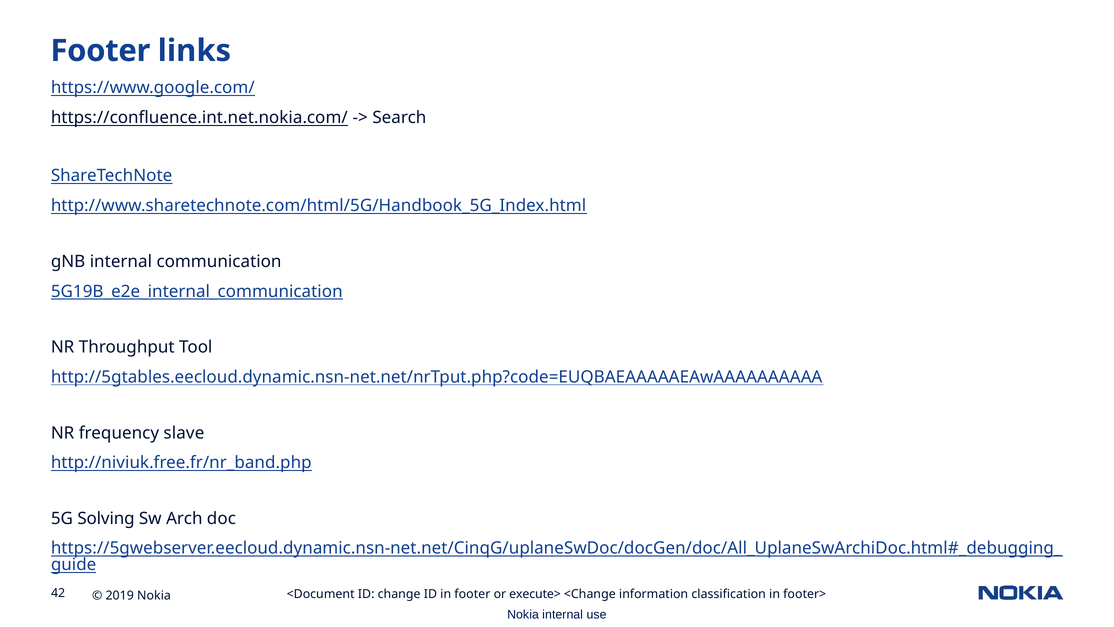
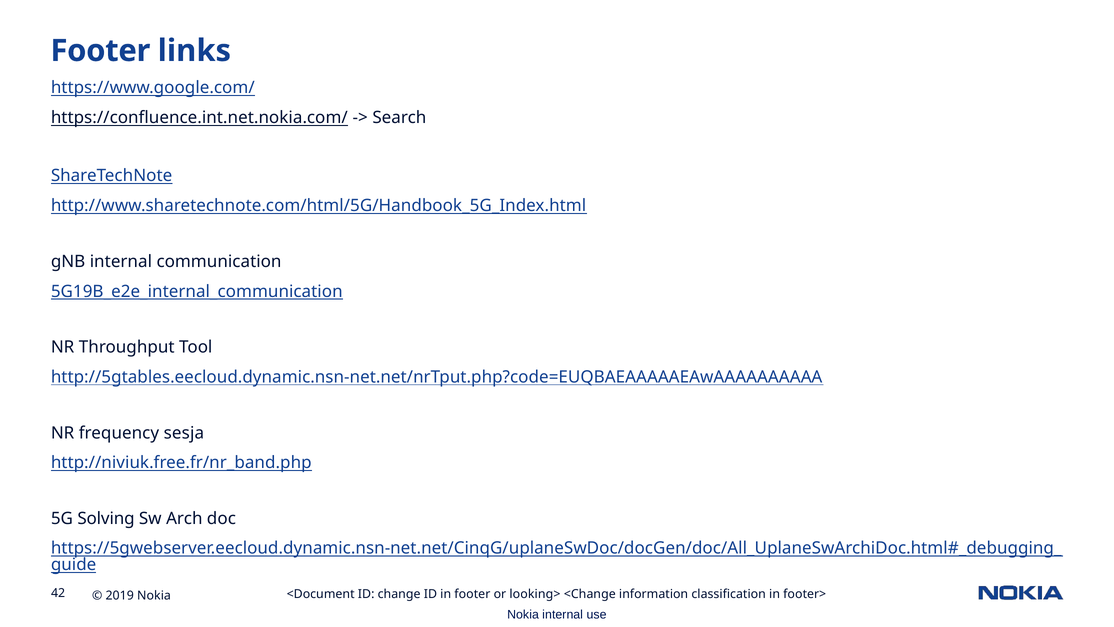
slave: slave -> sesja
execute>: execute> -> looking>
